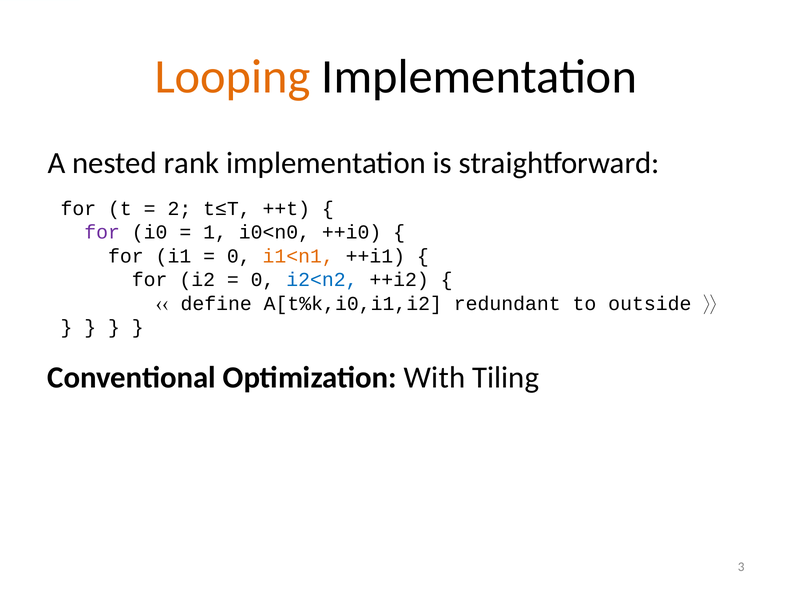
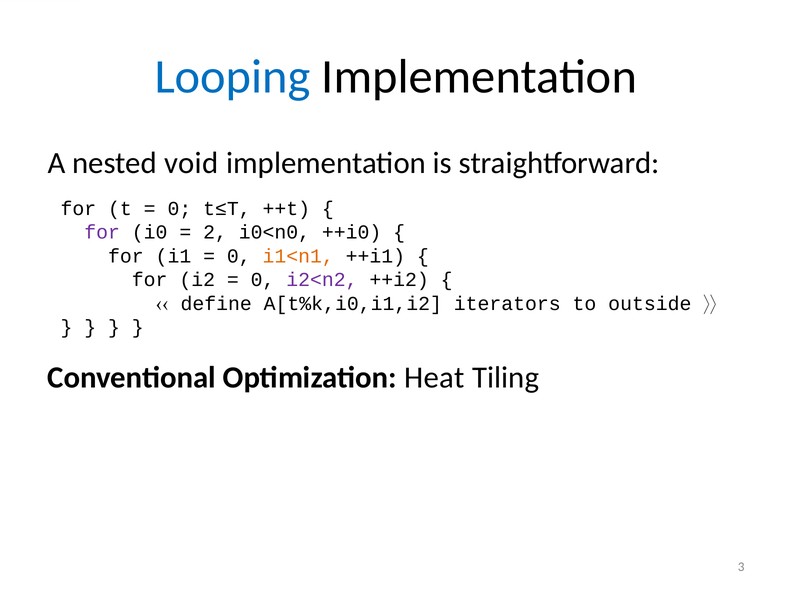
Looping colour: orange -> blue
rank: rank -> void
2 at (179, 209): 2 -> 0
1: 1 -> 2
i2<n2 colour: blue -> purple
redundant: redundant -> iterators
With: With -> Heat
